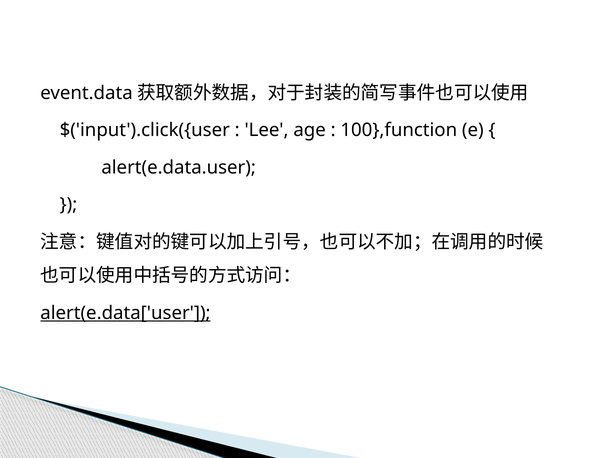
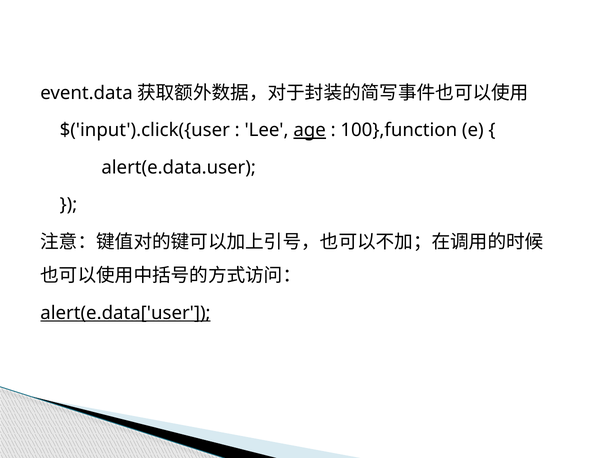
age underline: none -> present
